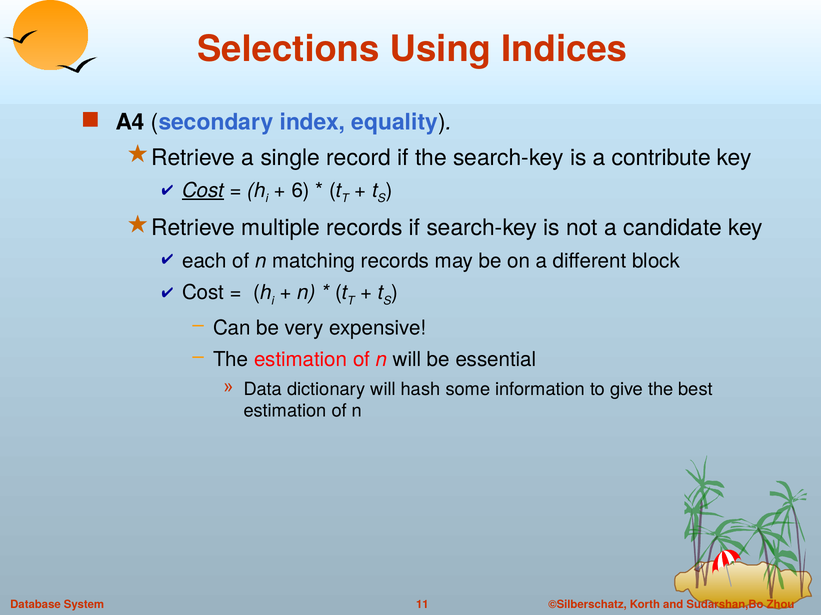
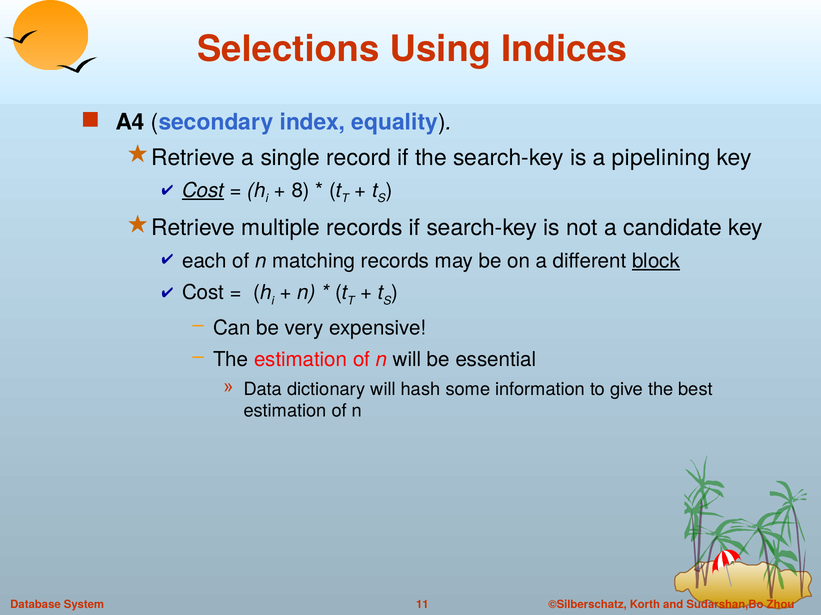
contribute: contribute -> pipelining
6: 6 -> 8
block underline: none -> present
